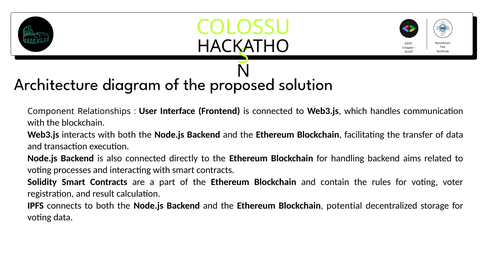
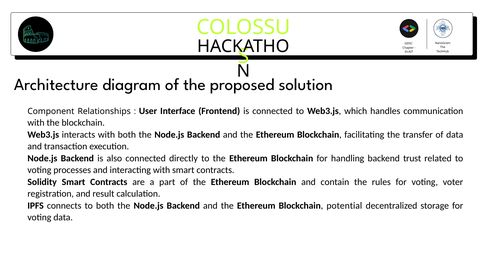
aims: aims -> trust
